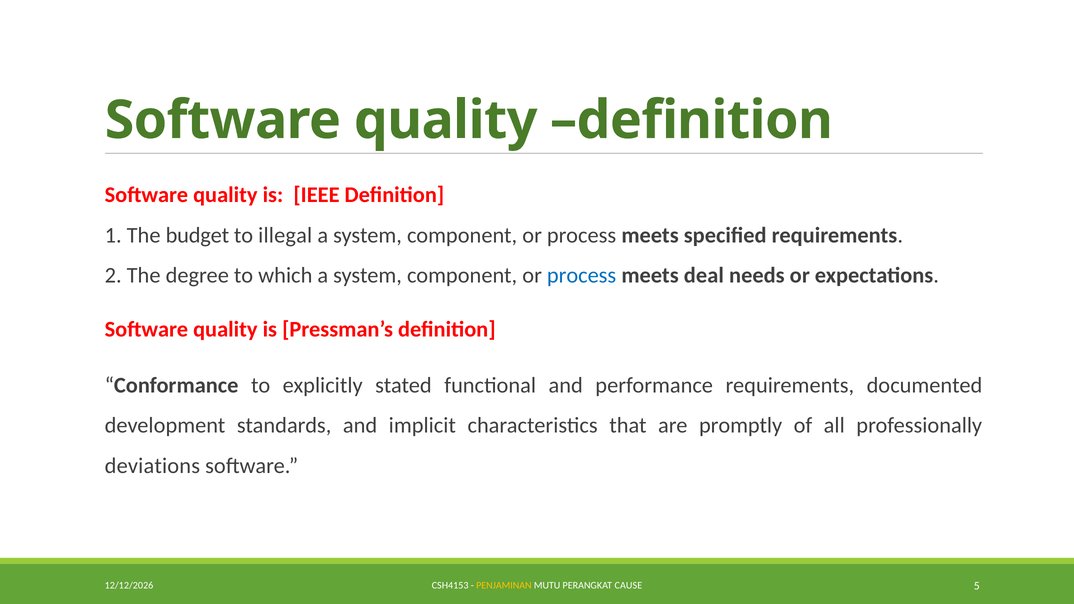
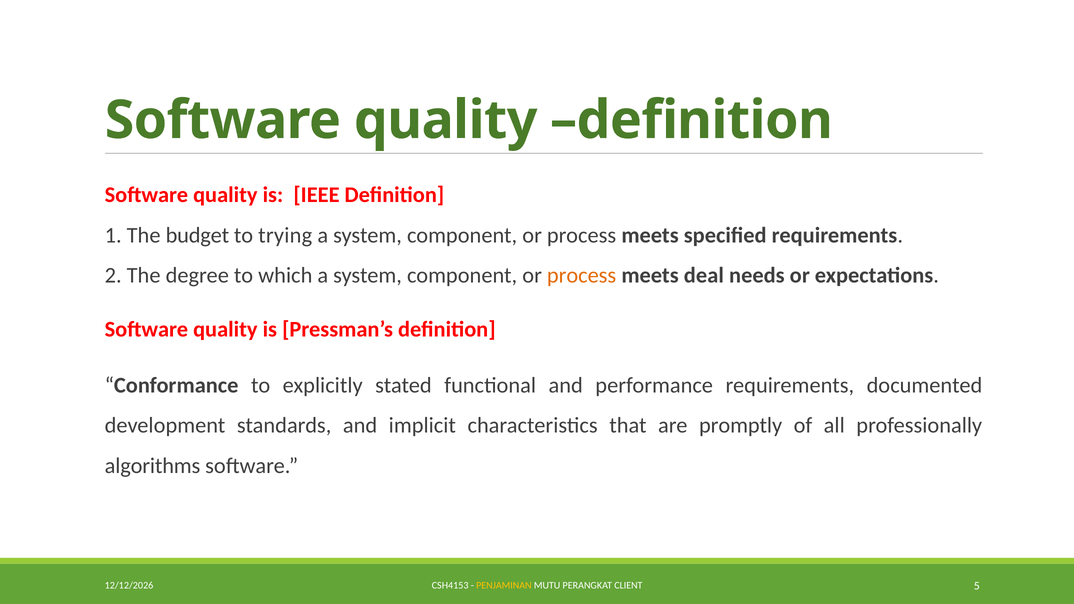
illegal: illegal -> trying
process at (582, 276) colour: blue -> orange
deviations: deviations -> algorithms
CAUSE: CAUSE -> CLIENT
